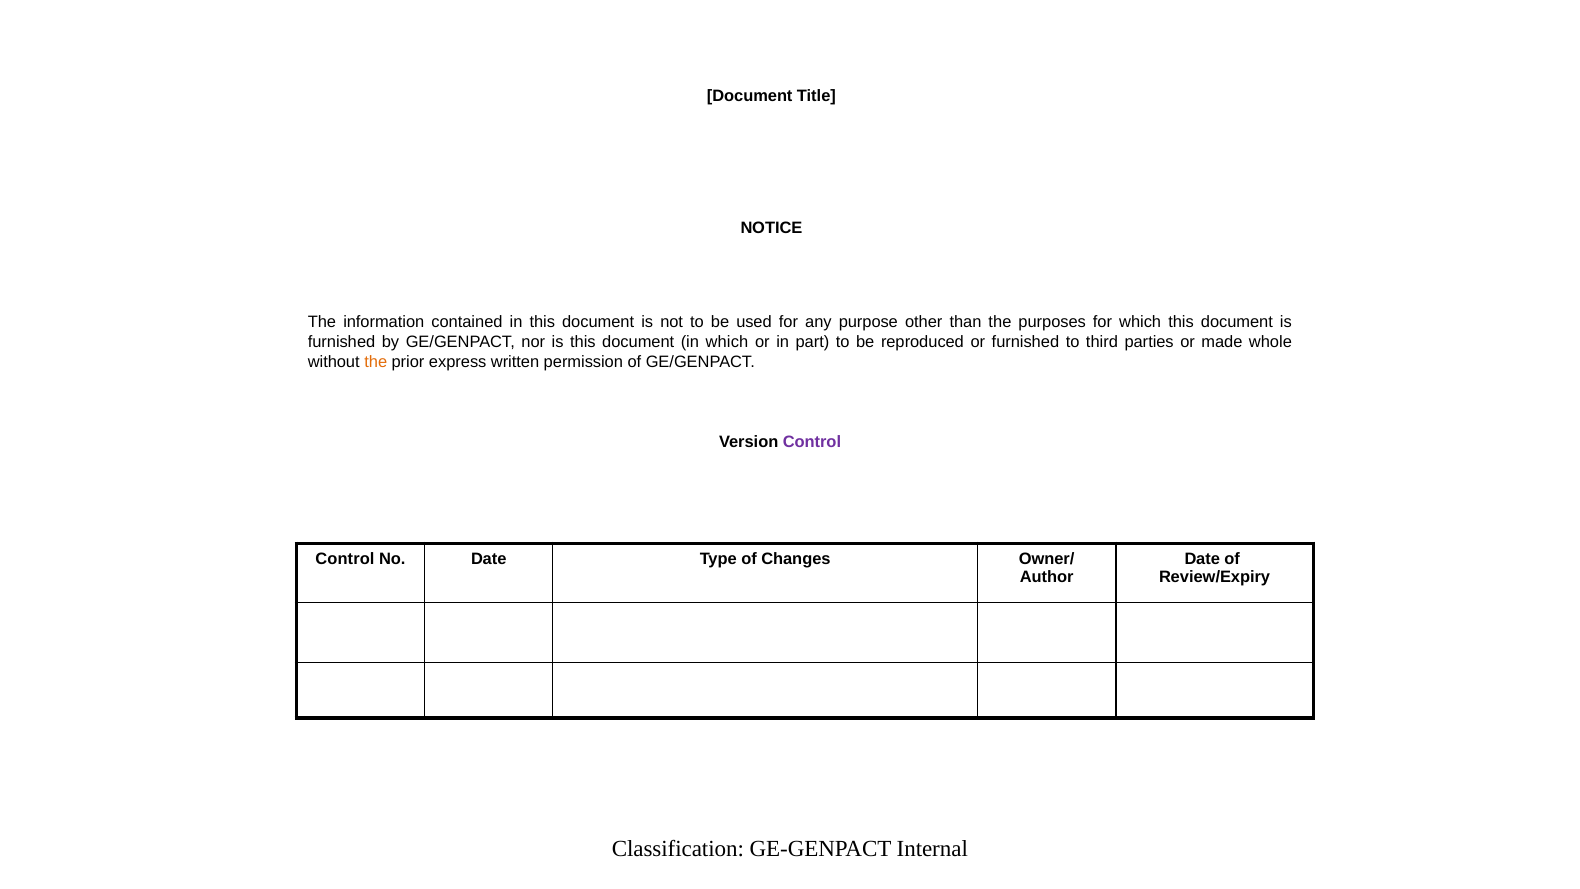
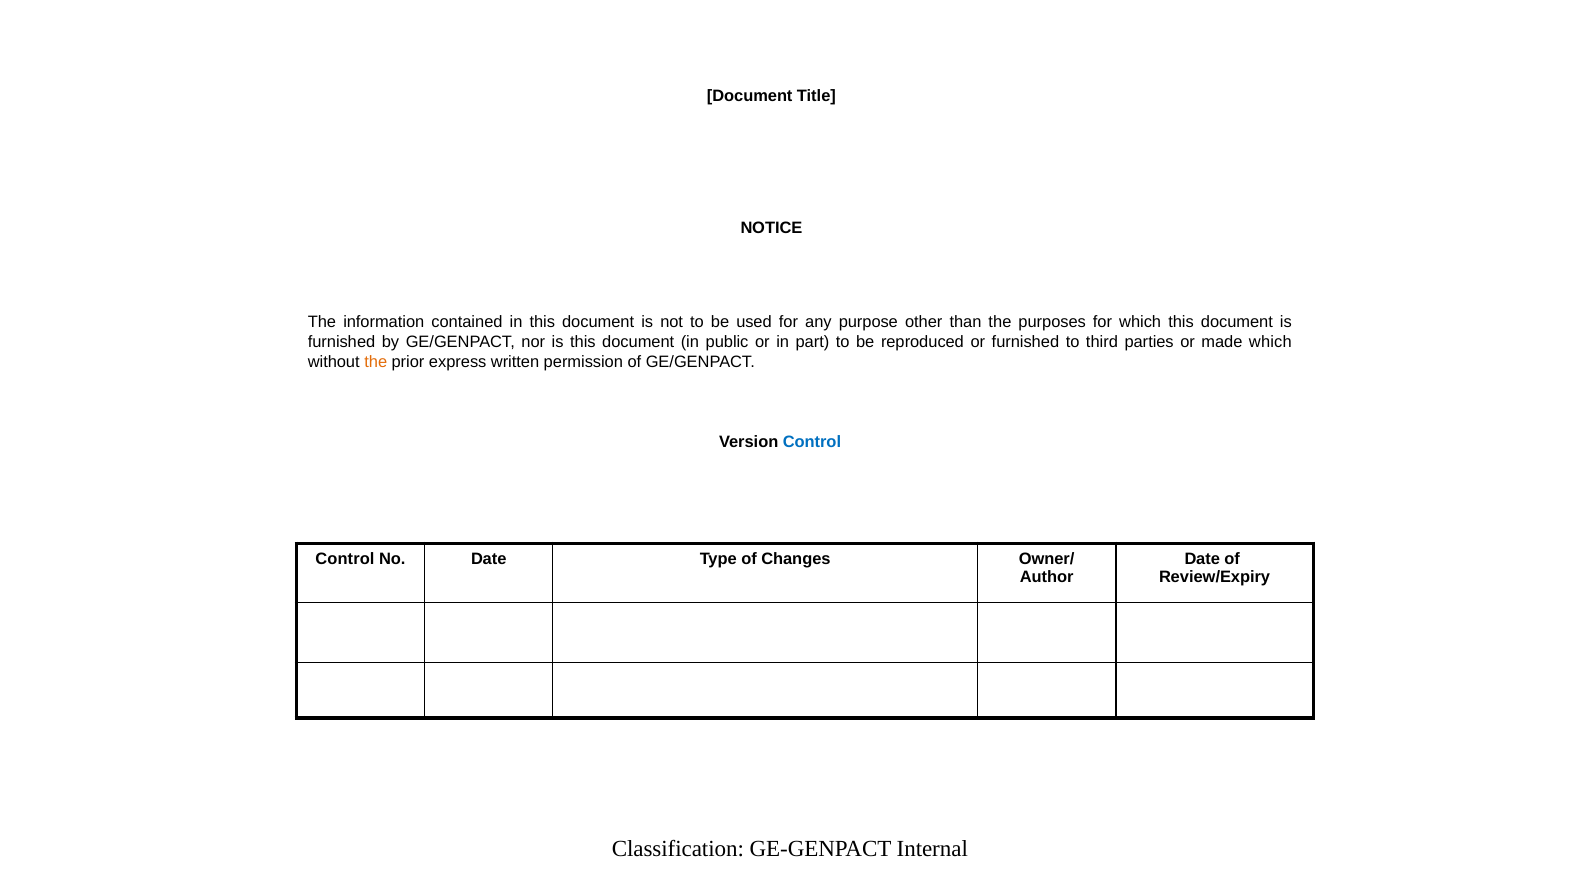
in which: which -> public
made whole: whole -> which
Control at (812, 441) colour: purple -> blue
